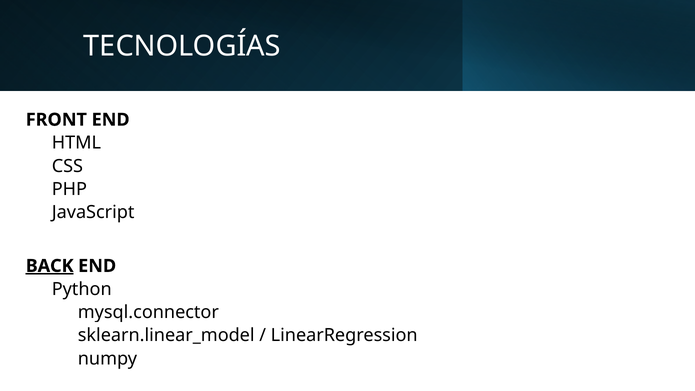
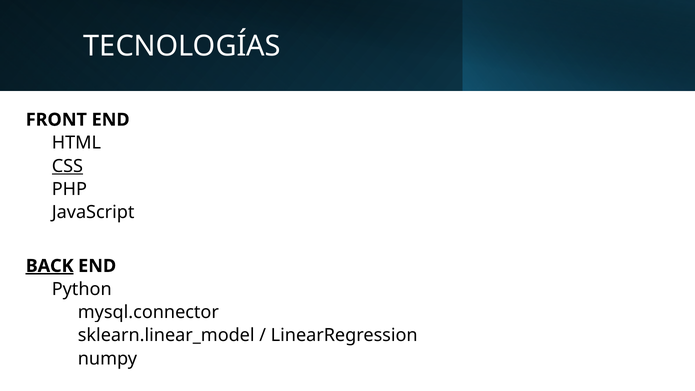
CSS underline: none -> present
